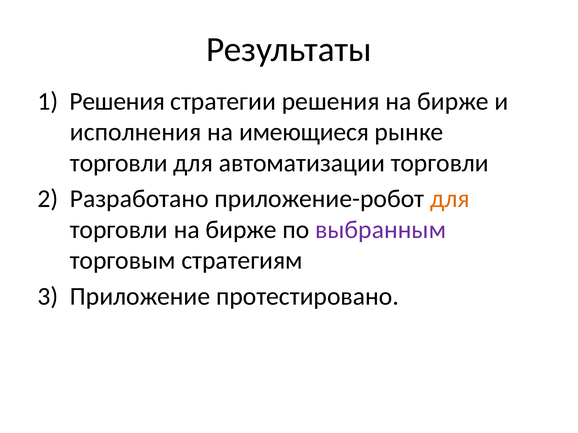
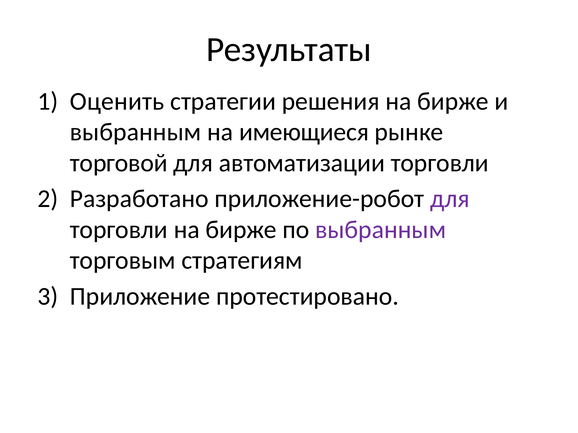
Решения at (117, 101): Решения -> Оценить
исполнения at (136, 132): исполнения -> выбранным
торговли at (119, 163): торговли -> торговой
для at (450, 199) colour: orange -> purple
